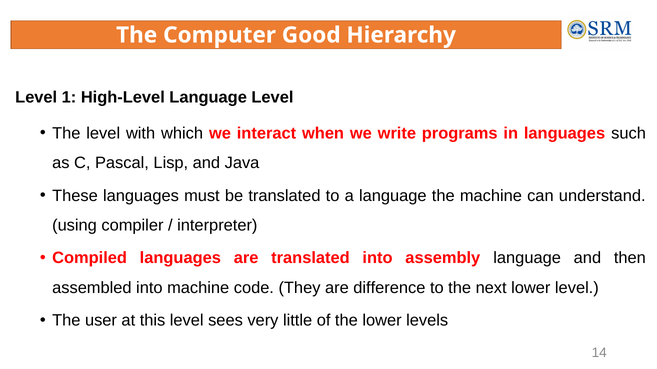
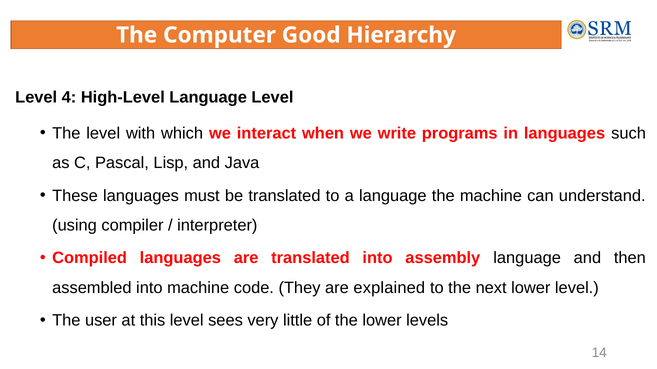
1: 1 -> 4
difference: difference -> explained
